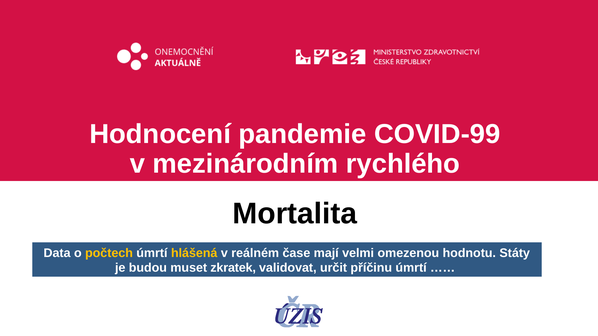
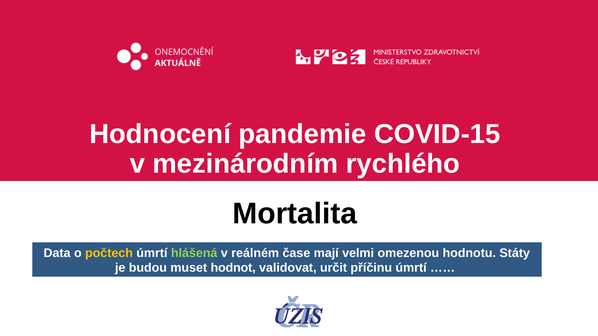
COVID-99: COVID-99 -> COVID-15
hlášená colour: yellow -> light green
zkratek: zkratek -> hodnot
